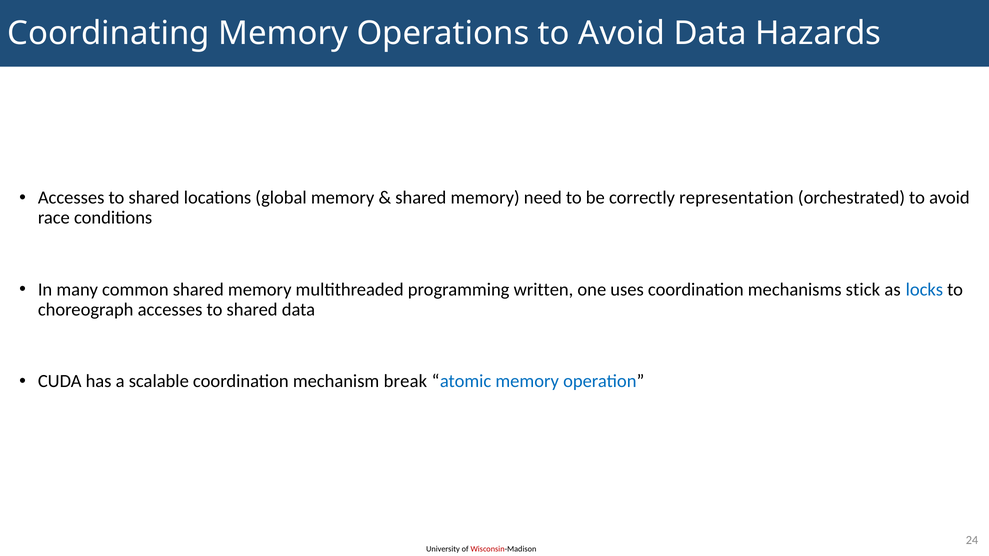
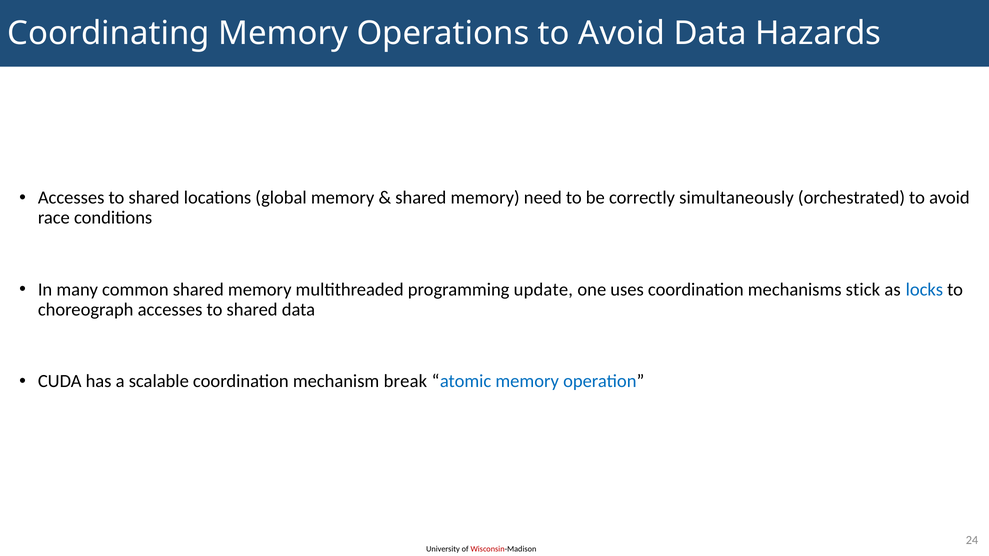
representation: representation -> simultaneously
written: written -> update
